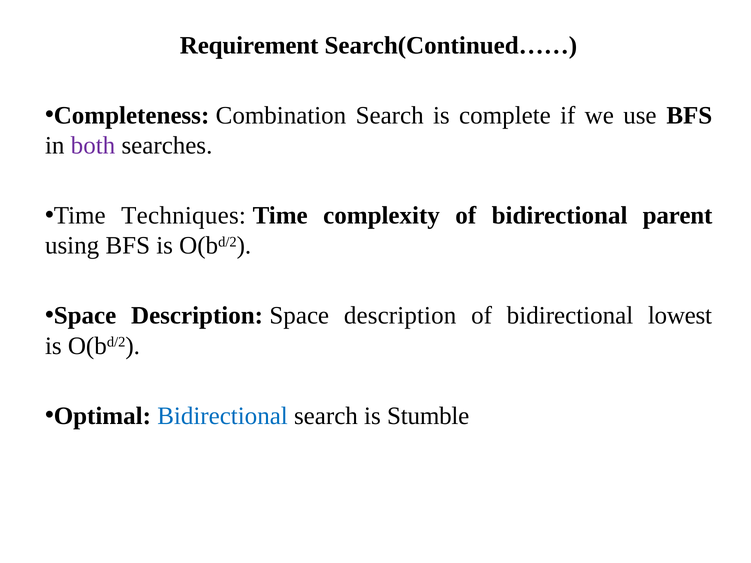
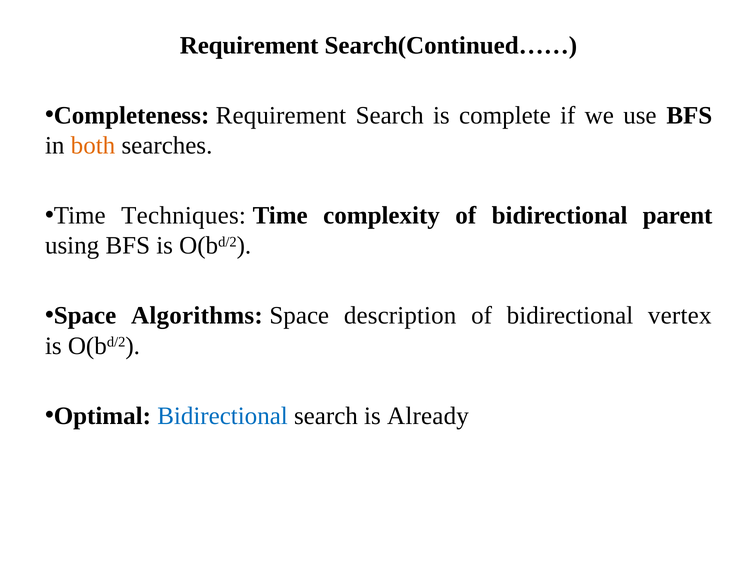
Completeness Combination: Combination -> Requirement
both colour: purple -> orange
Description at (197, 316): Description -> Algorithms
lowest: lowest -> vertex
Stumble: Stumble -> Already
